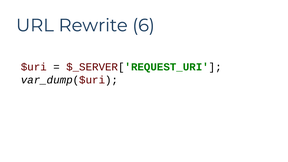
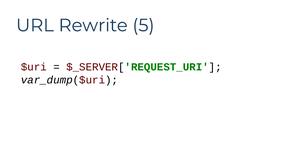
6: 6 -> 5
